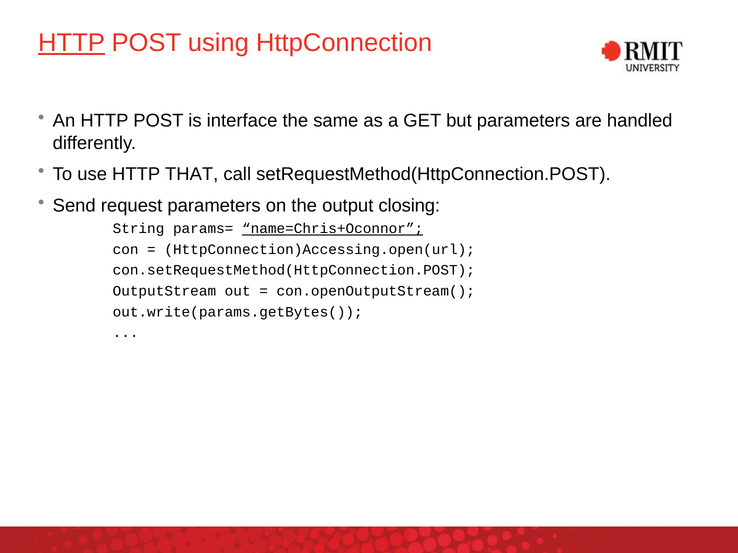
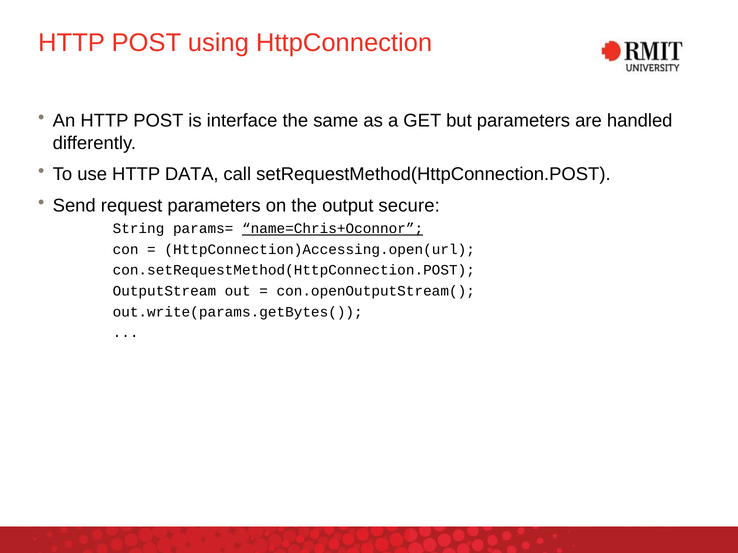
HTTP at (72, 43) underline: present -> none
THAT: THAT -> DATA
closing: closing -> secure
